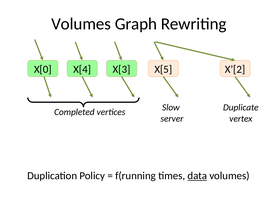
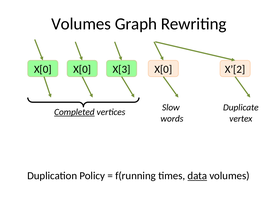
X[0 X[4: X[4 -> X[0
X[3 X[5: X[5 -> X[0
Completed underline: none -> present
server: server -> words
